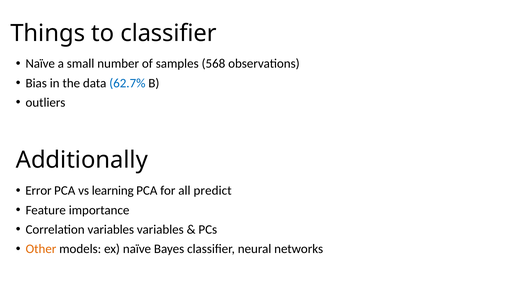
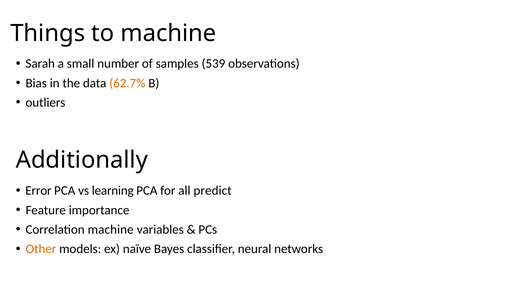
to classifier: classifier -> machine
Naïve at (40, 64): Naïve -> Sarah
568: 568 -> 539
62.7% colour: blue -> orange
Correlation variables: variables -> machine
